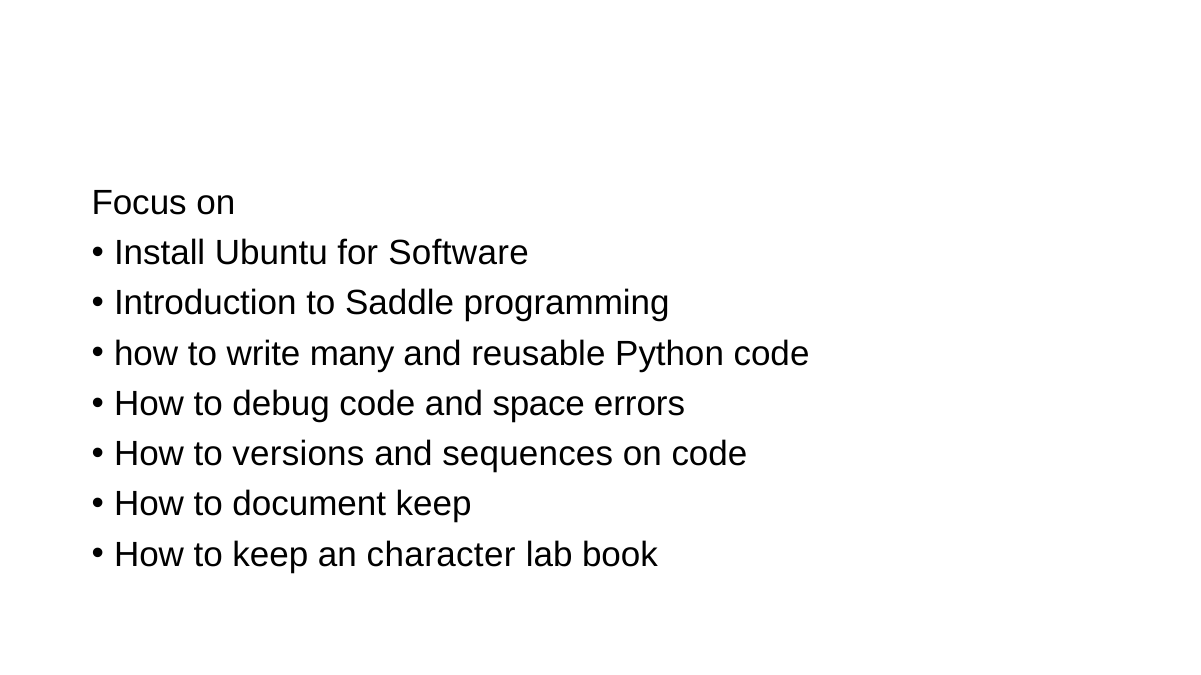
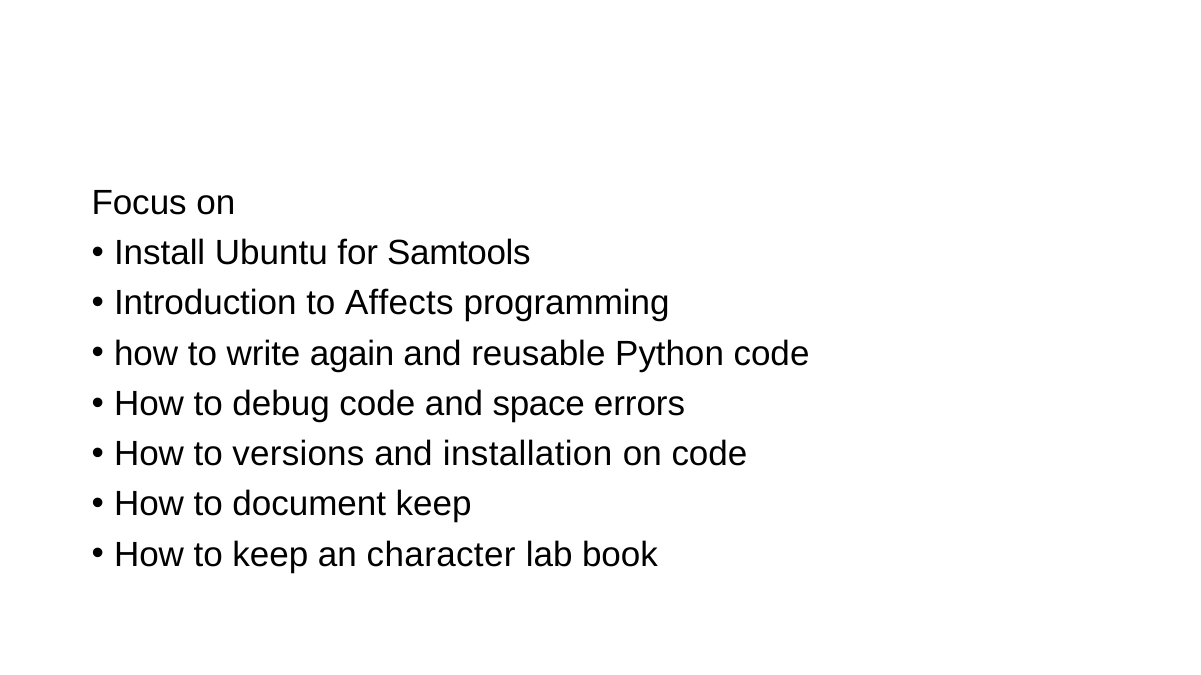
Software: Software -> Samtools
Saddle: Saddle -> Affects
many: many -> again
sequences: sequences -> installation
